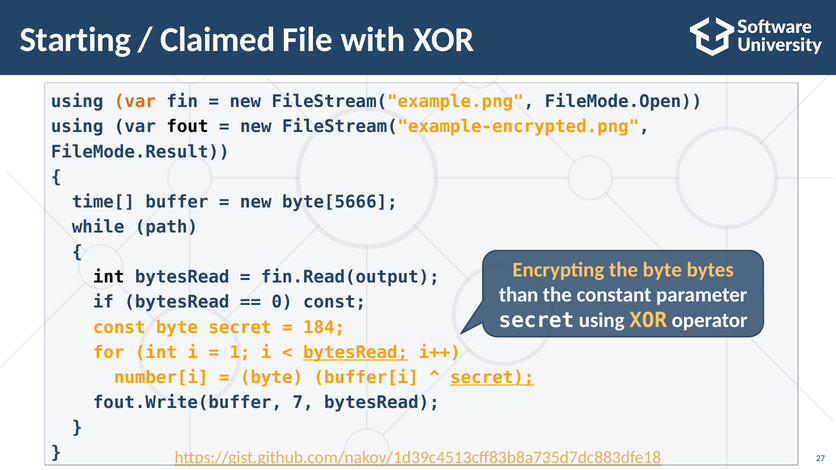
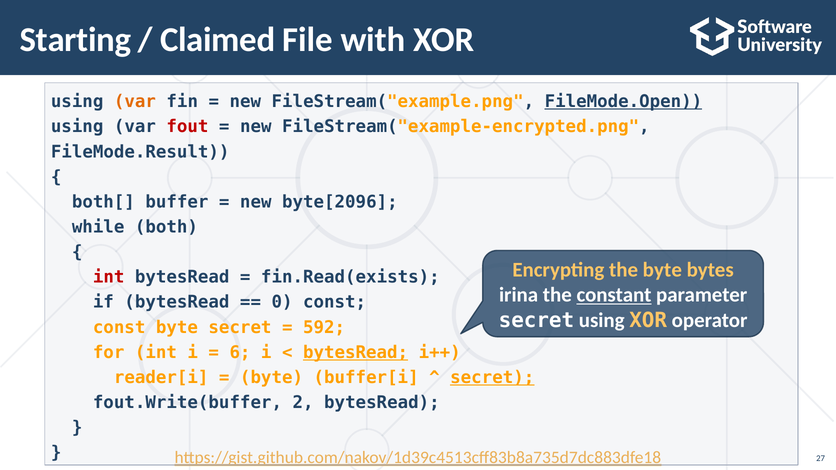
FileMode.Open underline: none -> present
fout colour: black -> red
time[: time[ -> both[
byte[5666: byte[5666 -> byte[2096
path: path -> both
int at (109, 277) colour: black -> red
fin.Read(output: fin.Read(output -> fin.Read(exists
than: than -> irina
constant underline: none -> present
184: 184 -> 592
1: 1 -> 6
number[i: number[i -> reader[i
7: 7 -> 2
